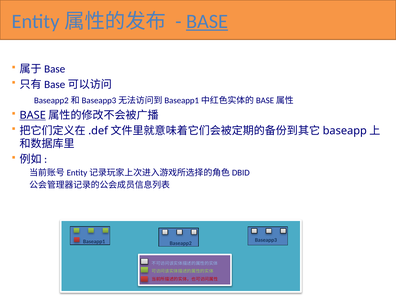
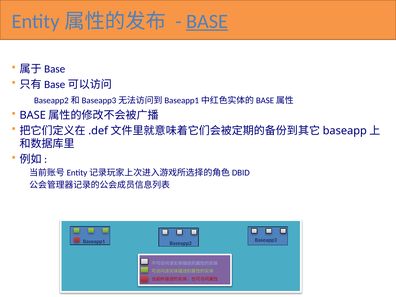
BASE at (33, 115) underline: present -> none
